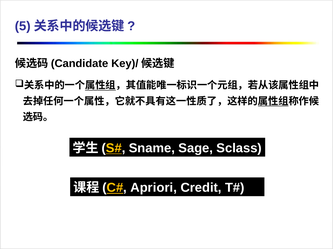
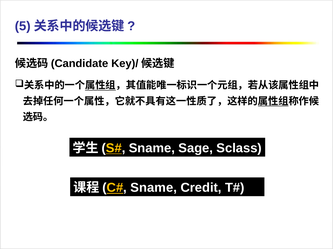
Apriori at (154, 188): Apriori -> Sname
